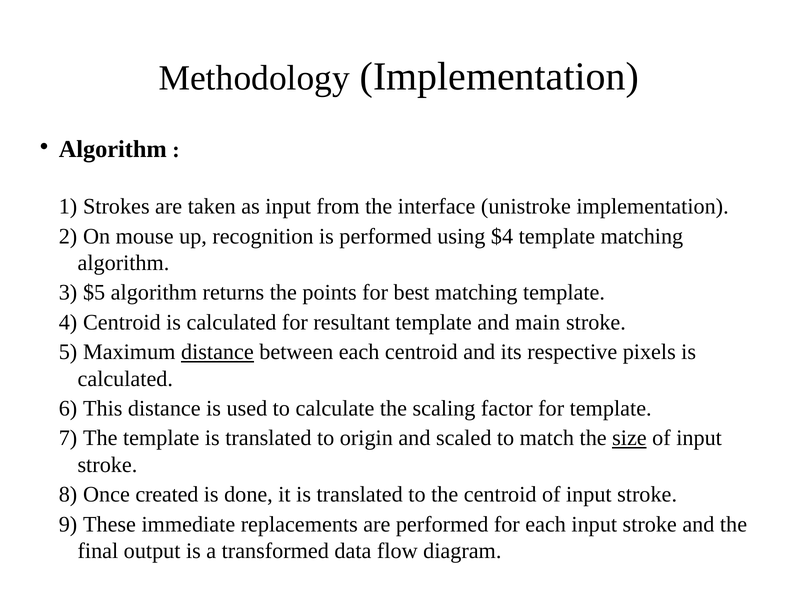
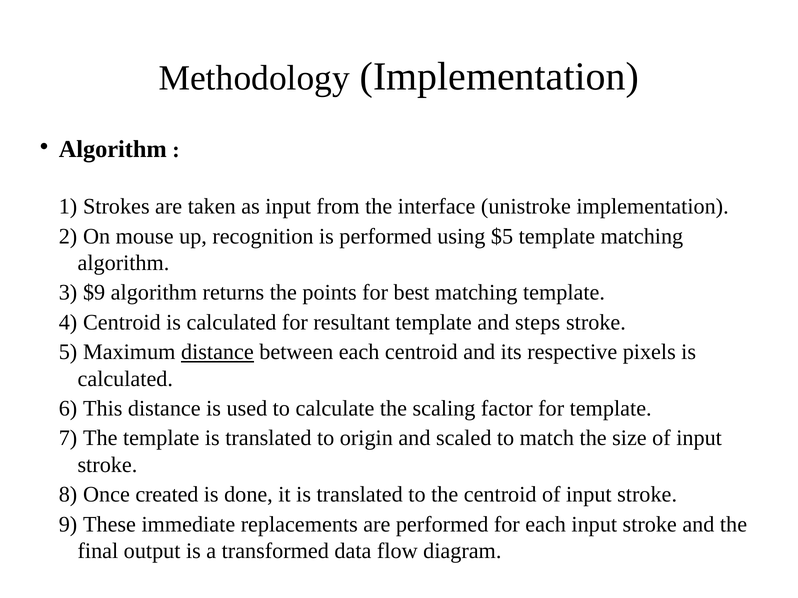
$4: $4 -> $5
$5: $5 -> $9
main: main -> steps
size underline: present -> none
